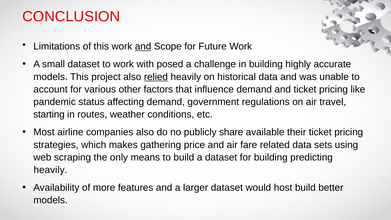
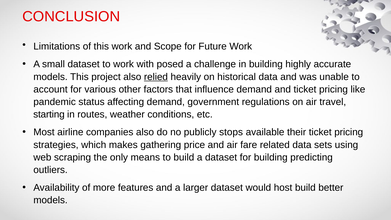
and at (143, 46) underline: present -> none
share: share -> stops
heavily at (50, 170): heavily -> outliers
